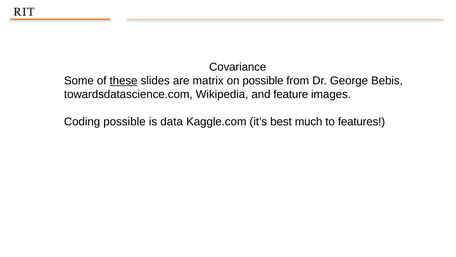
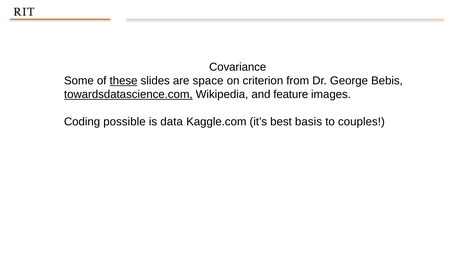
matrix: matrix -> space
on possible: possible -> criterion
towardsdatascience.com underline: none -> present
much: much -> basis
features: features -> couples
